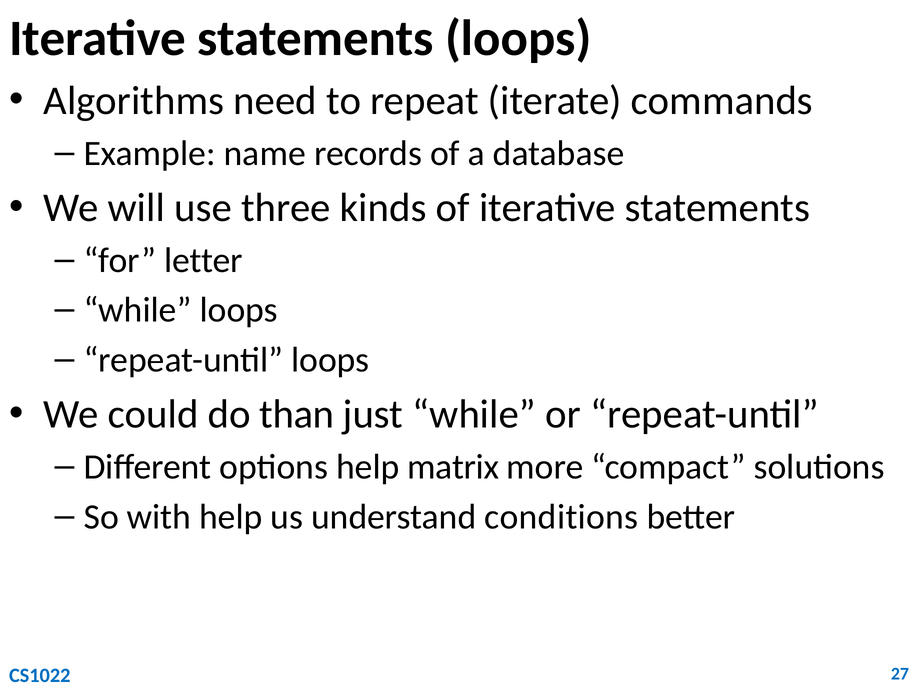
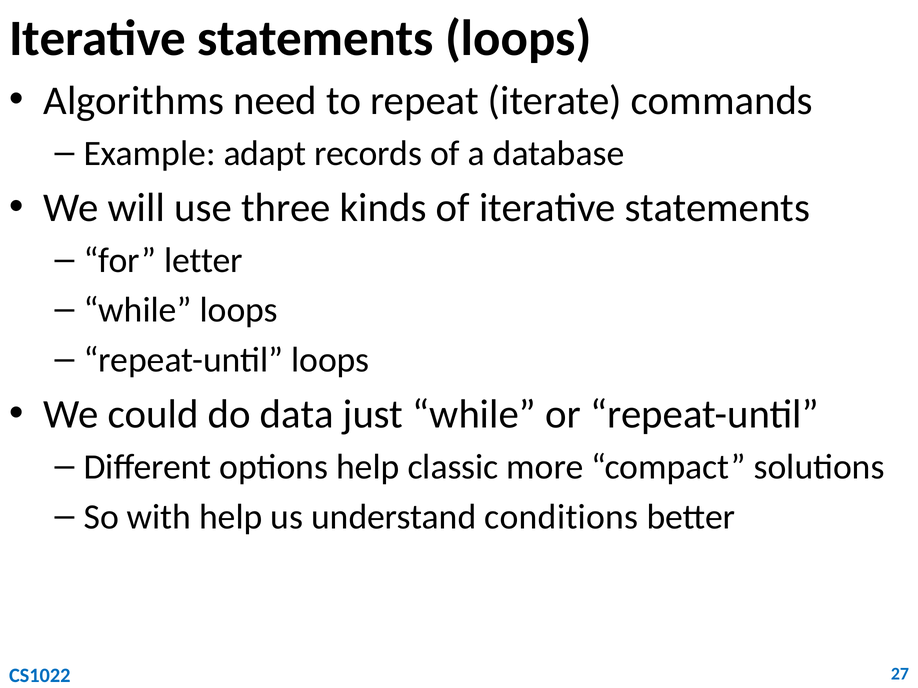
name: name -> adapt
than: than -> data
matrix: matrix -> classic
